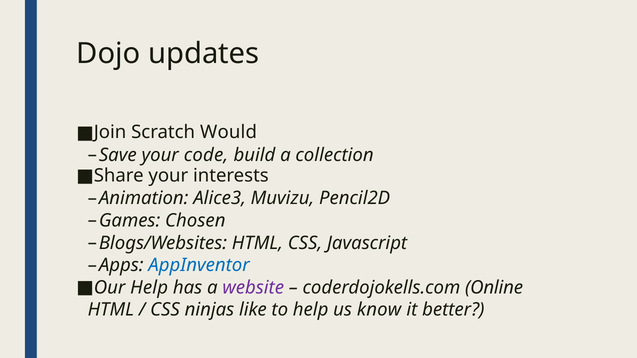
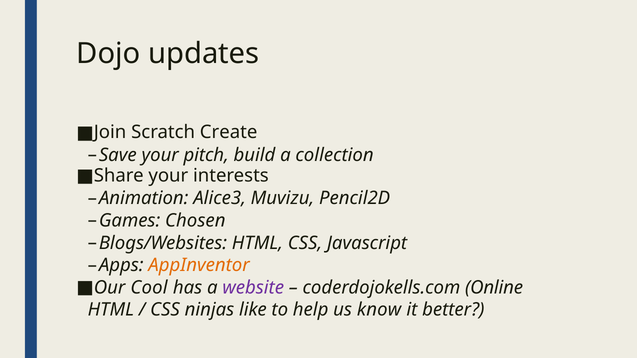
Would: Would -> Create
code: code -> pitch
AppInventor colour: blue -> orange
Our Help: Help -> Cool
